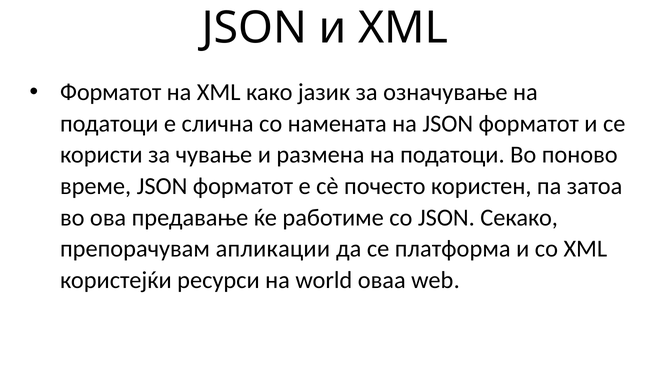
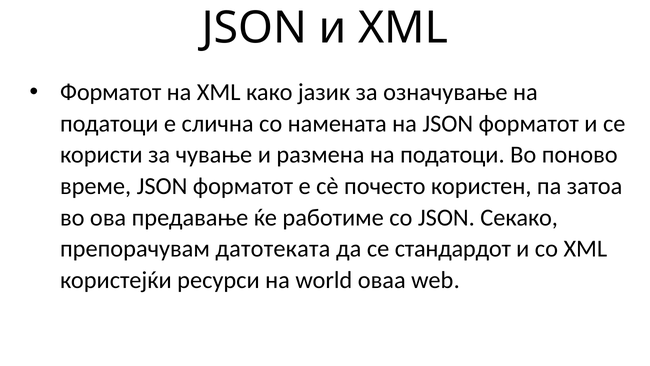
апликации: апликации -> датотеката
платформа: платформа -> стандардот
